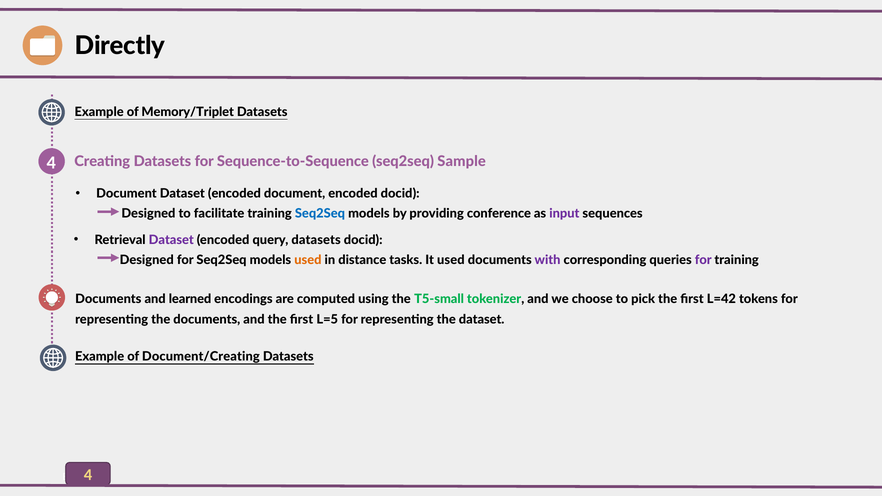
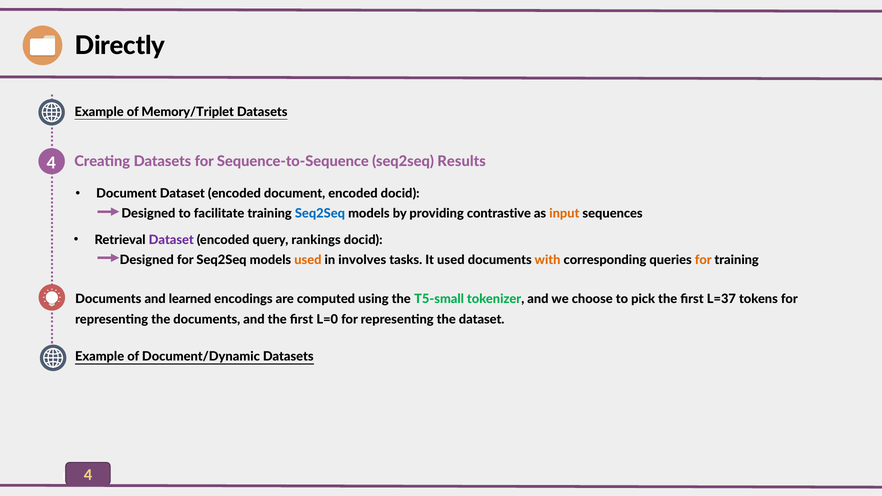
Sample: Sample -> Results
conference: conference -> contrastive
input colour: purple -> orange
query datasets: datasets -> rankings
distance: distance -> involves
with colour: purple -> orange
for at (703, 260) colour: purple -> orange
L=42: L=42 -> L=37
L=5: L=5 -> L=0
Document/Creating: Document/Creating -> Document/Dynamic
